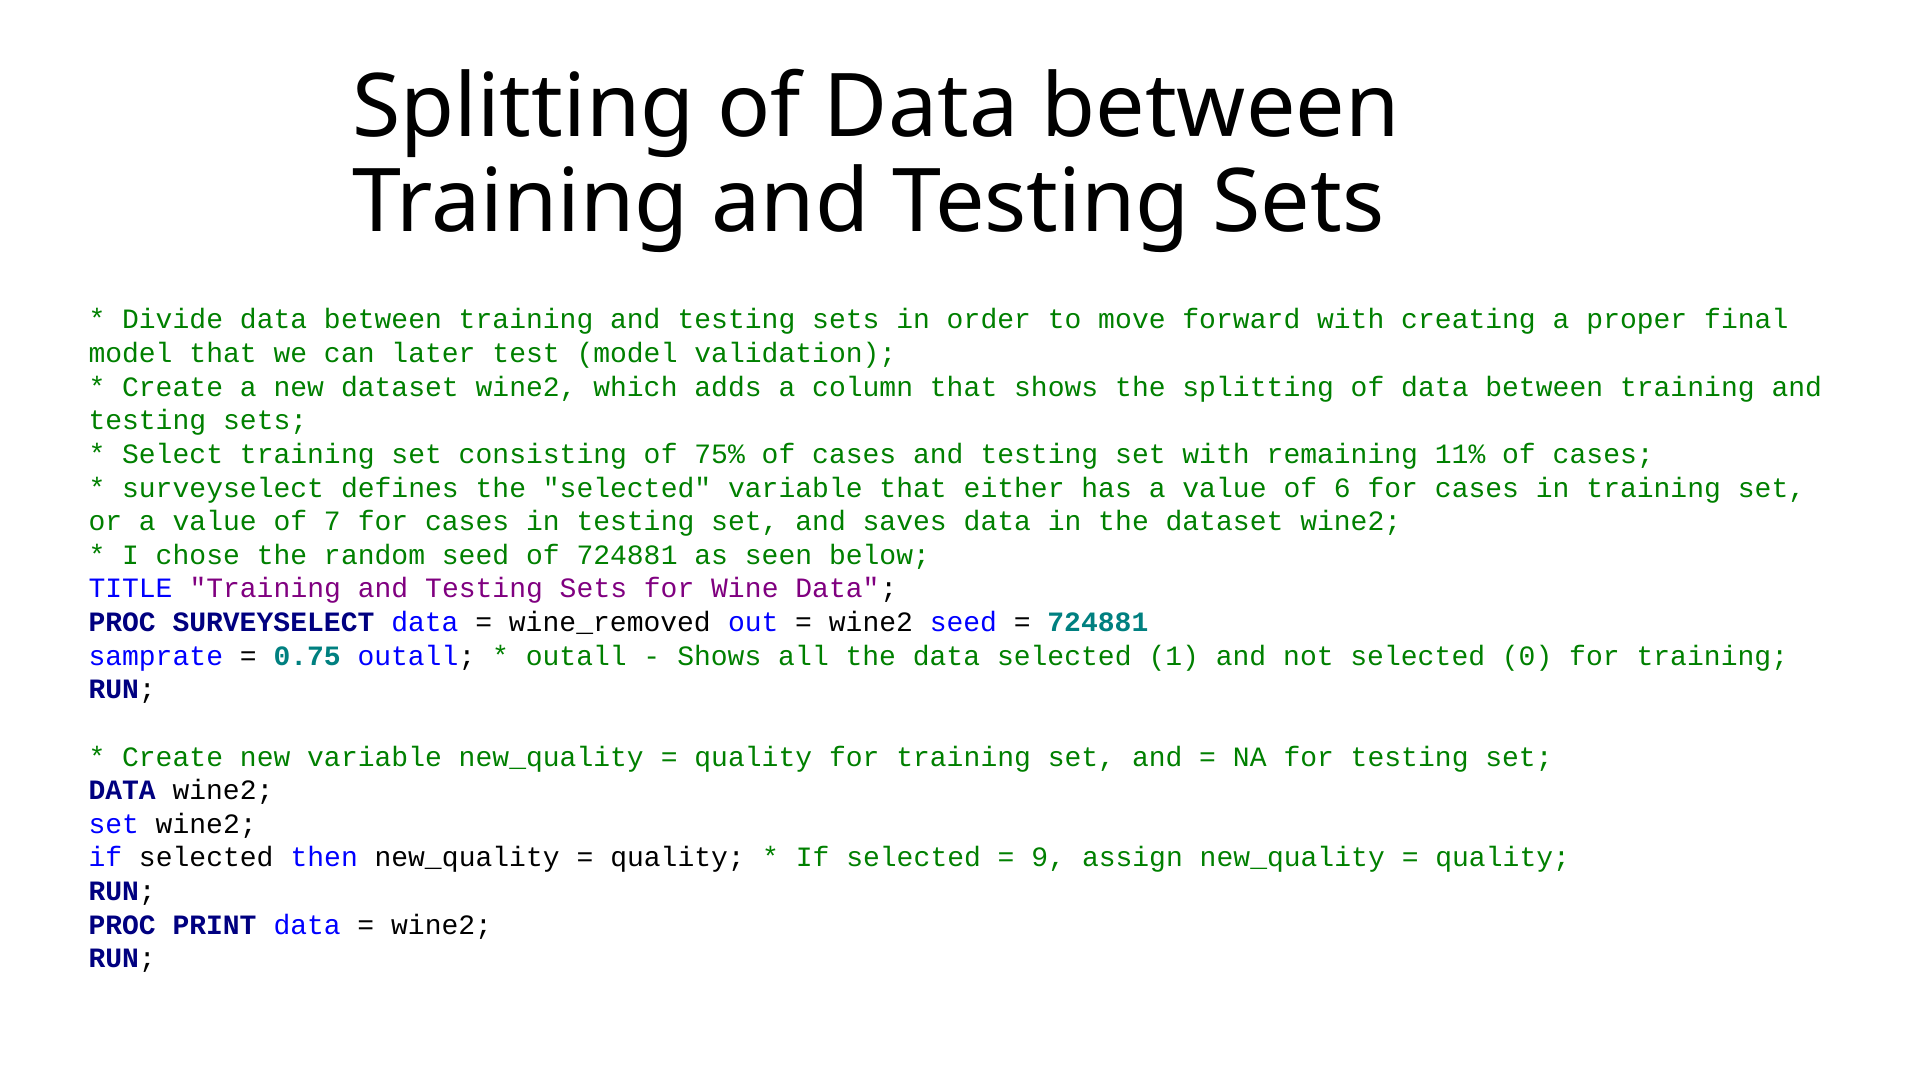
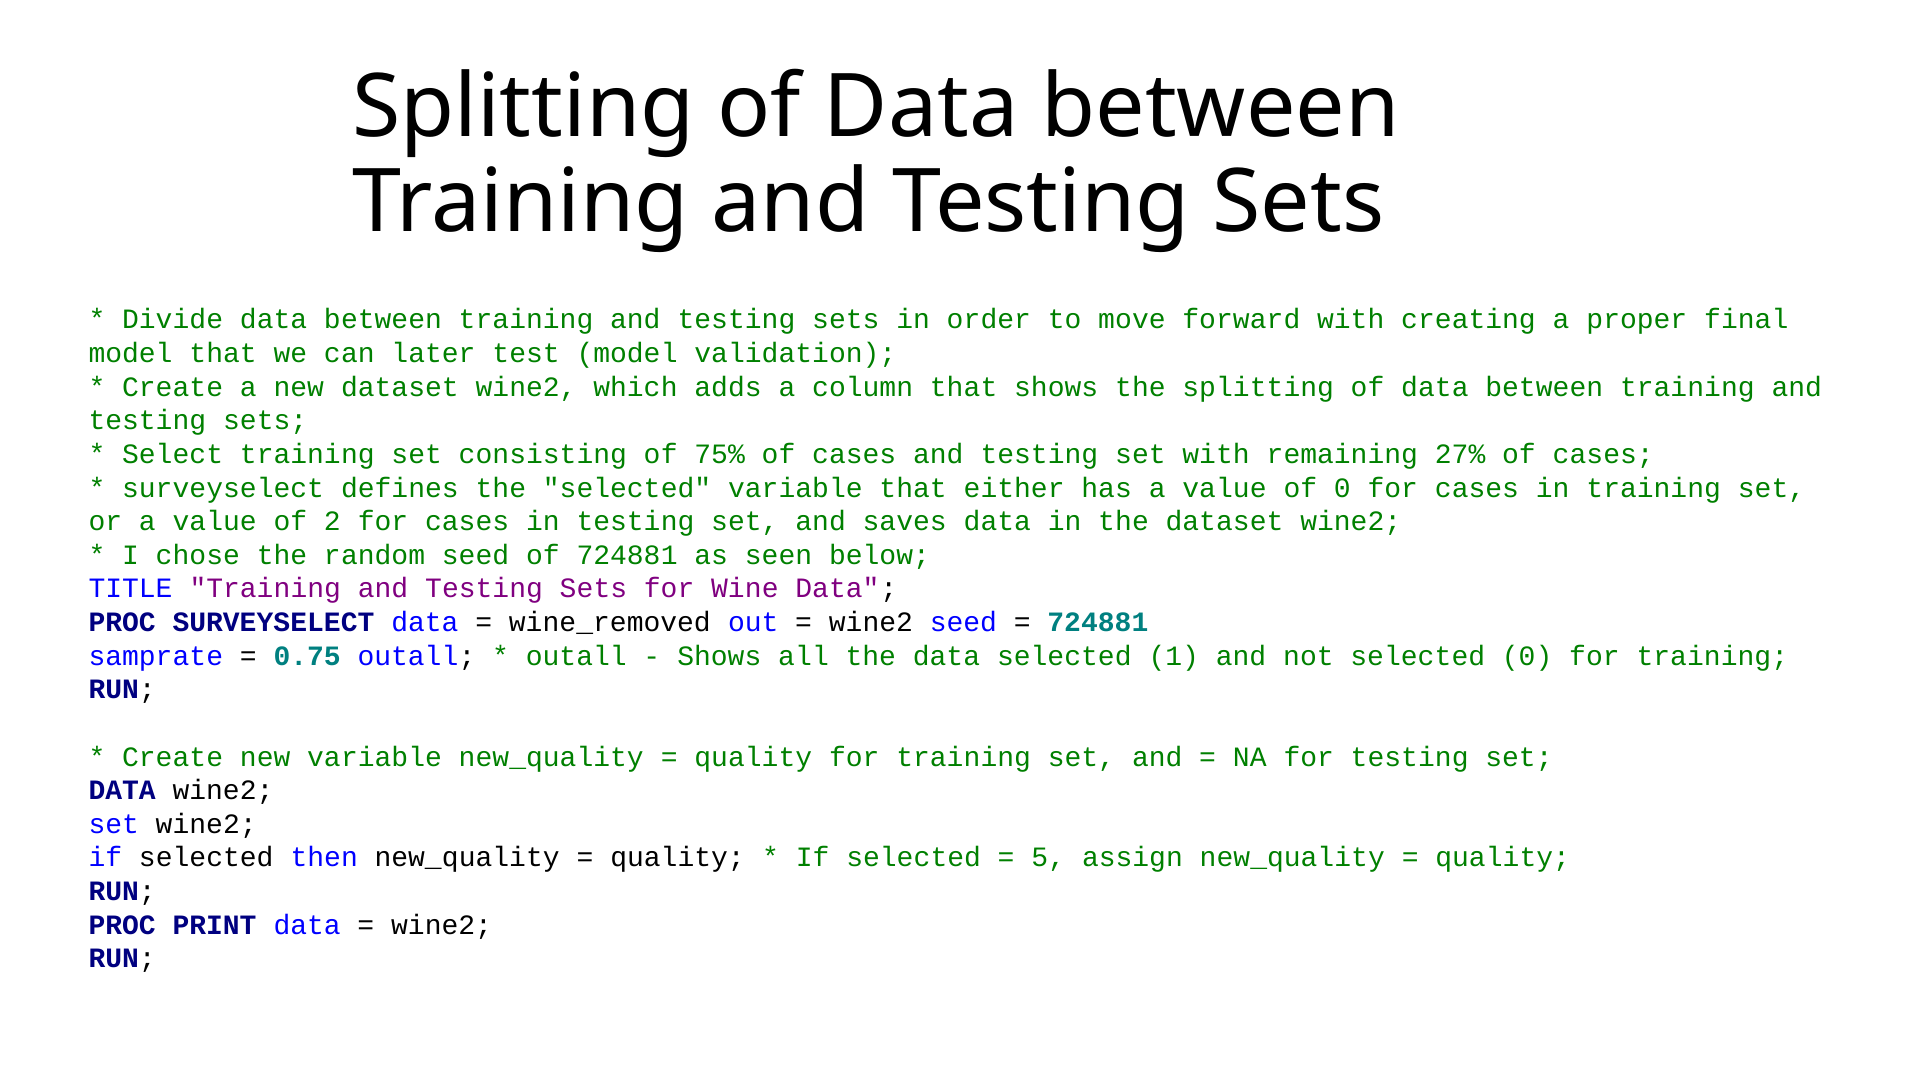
11%: 11% -> 27%
of 6: 6 -> 0
7: 7 -> 2
9: 9 -> 5
